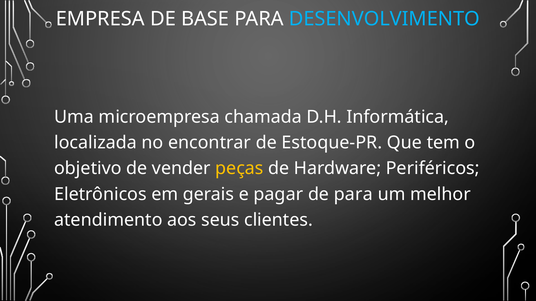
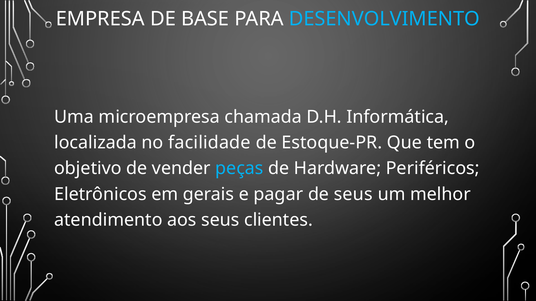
encontrar: encontrar -> facilidade
peças colour: yellow -> light blue
de para: para -> seus
